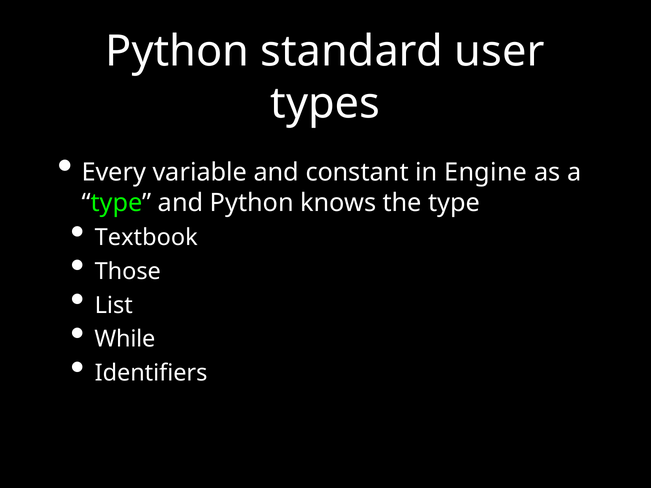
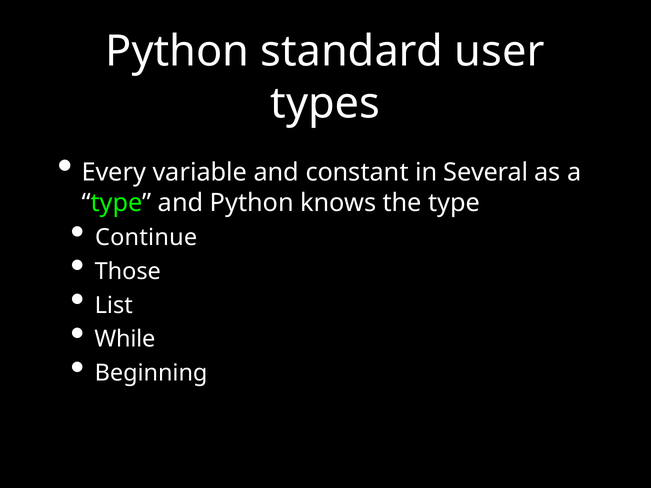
Engine: Engine -> Several
Textbook: Textbook -> Continue
Identifiers: Identifiers -> Beginning
